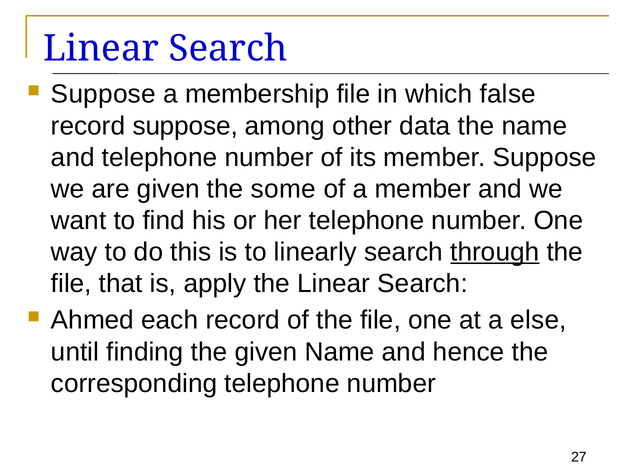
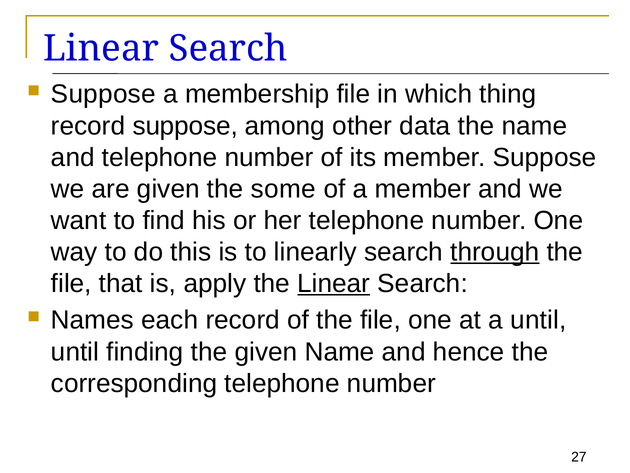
false: false -> thing
Linear at (334, 283) underline: none -> present
Ahmed: Ahmed -> Names
a else: else -> until
